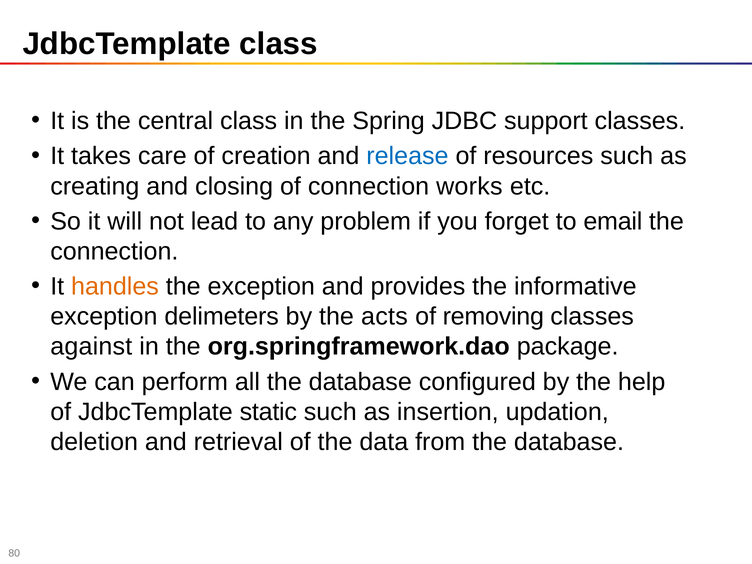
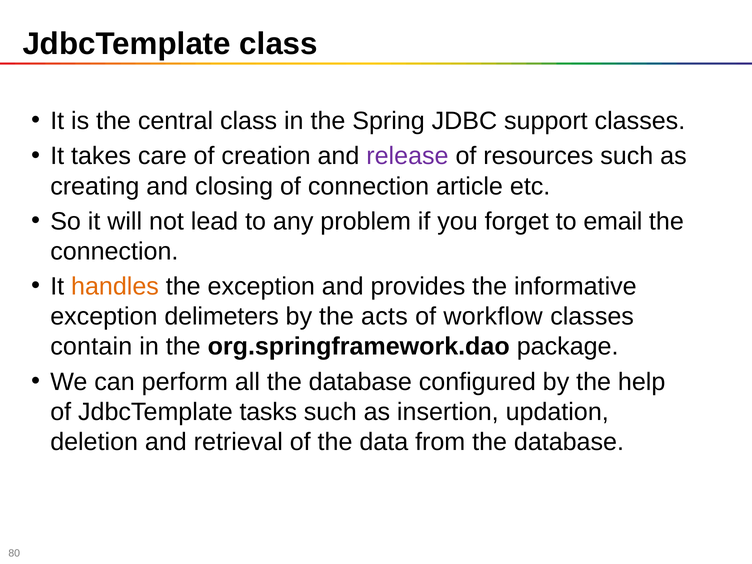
release colour: blue -> purple
works: works -> article
removing: removing -> workflow
against: against -> contain
static: static -> tasks
